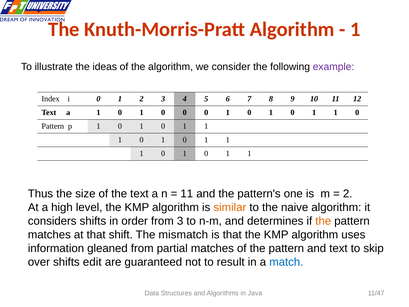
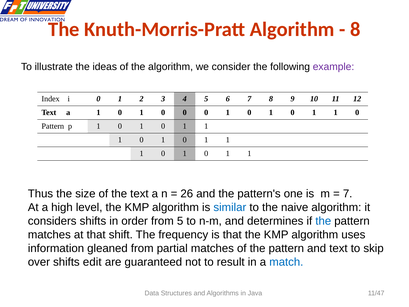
1 at (355, 29): 1 -> 8
11 at (187, 194): 11 -> 26
2 at (348, 194): 2 -> 7
similar colour: orange -> blue
from 3: 3 -> 5
the at (323, 221) colour: orange -> blue
mismatch: mismatch -> frequency
